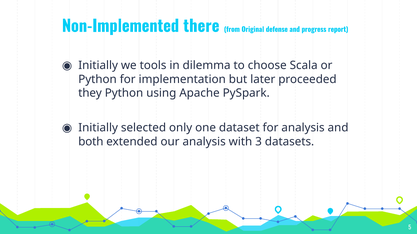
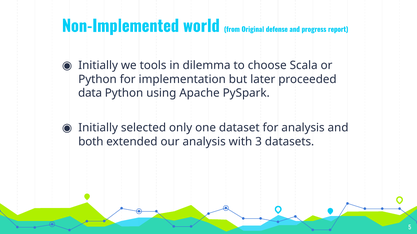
there: there -> world
they: they -> data
